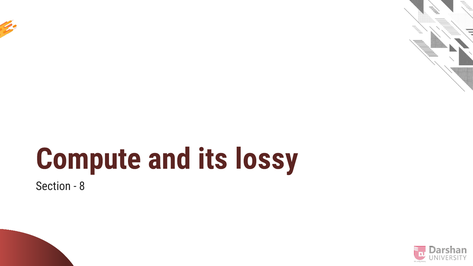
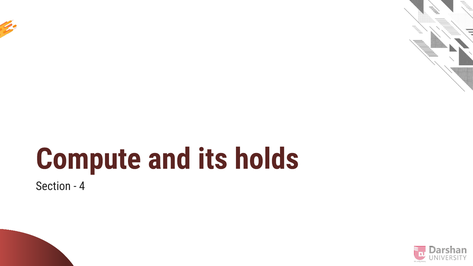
lossy: lossy -> holds
8: 8 -> 4
